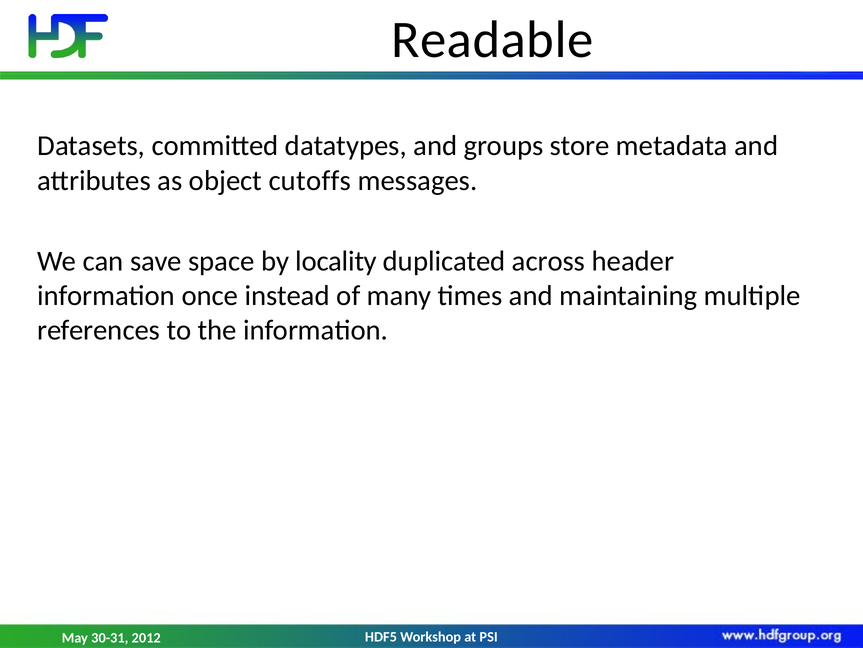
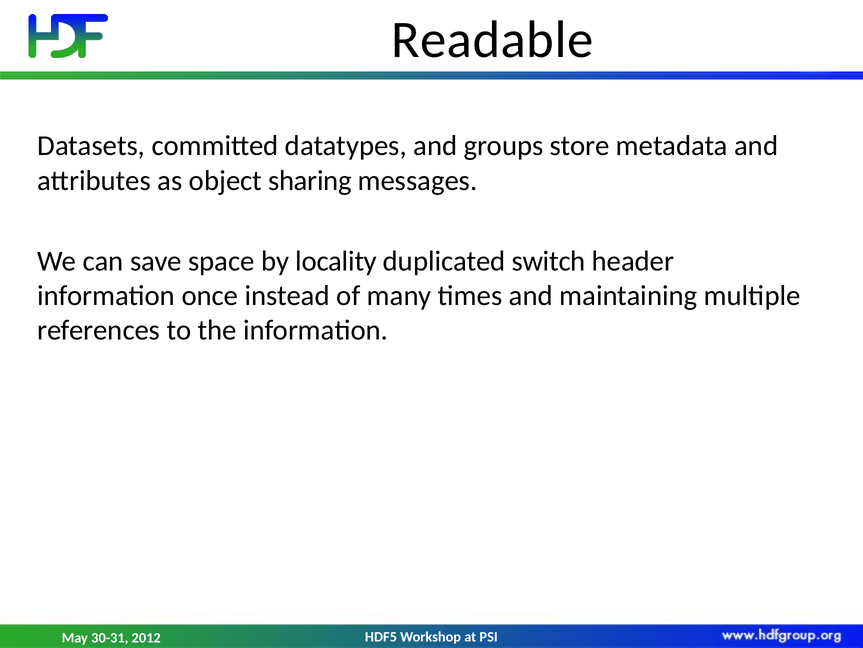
cutoffs: cutoffs -> sharing
across: across -> switch
